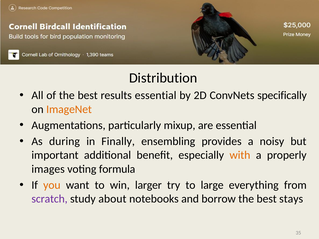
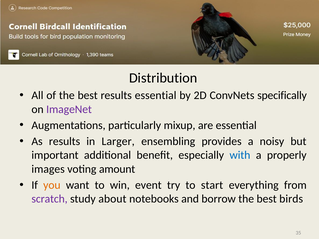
ImageNet colour: orange -> purple
As during: during -> results
Finally: Finally -> Larger
with colour: orange -> blue
formula: formula -> amount
larger: larger -> event
large: large -> start
stays: stays -> birds
